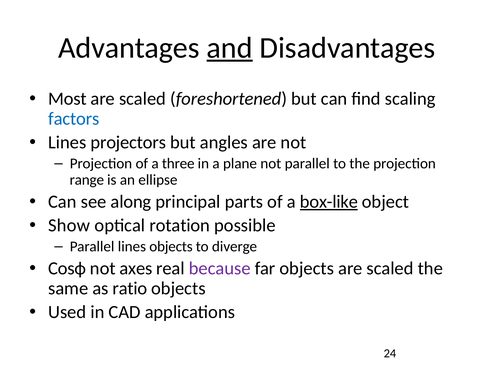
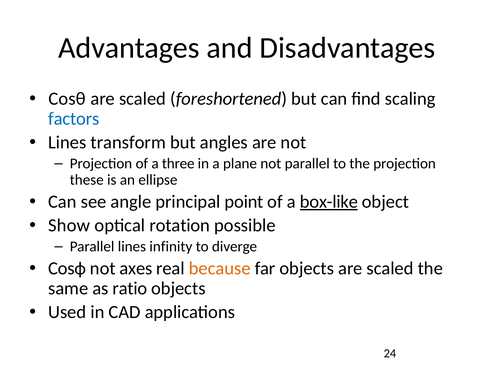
and underline: present -> none
Most: Most -> Cosθ
projectors: projectors -> transform
range: range -> these
along: along -> angle
parts: parts -> point
lines objects: objects -> infinity
because colour: purple -> orange
